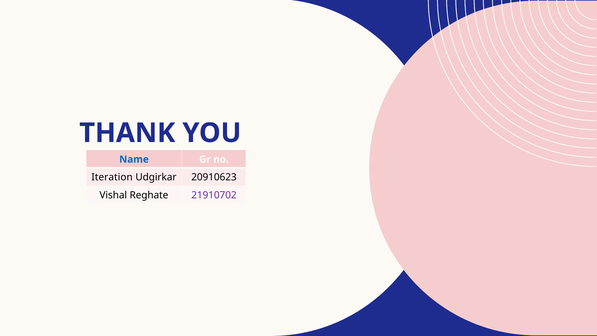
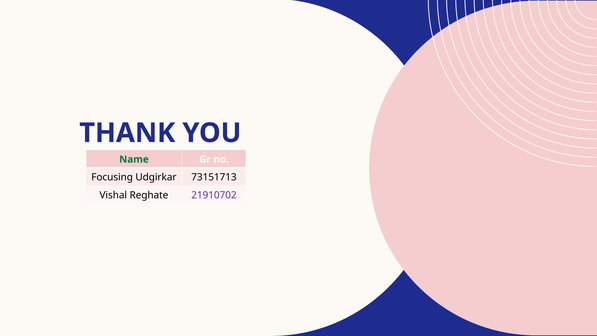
Name colour: blue -> green
Iteration: Iteration -> Focusing
20910623: 20910623 -> 73151713
